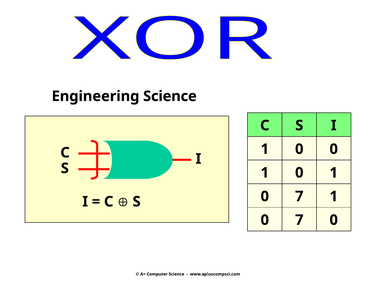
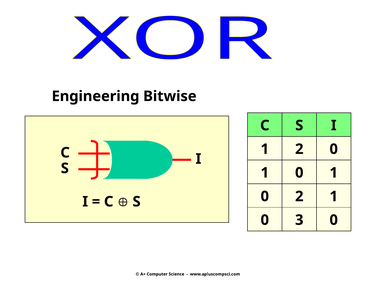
Engineering Science: Science -> Bitwise
0 at (299, 149): 0 -> 2
7 at (299, 196): 7 -> 2
7 at (299, 220): 7 -> 3
